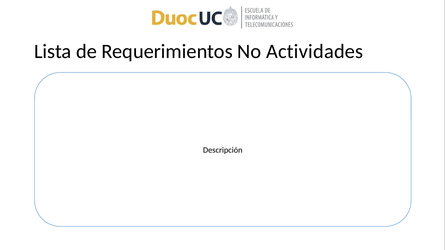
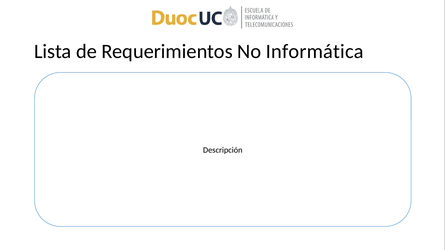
Actividades: Actividades -> Informática
